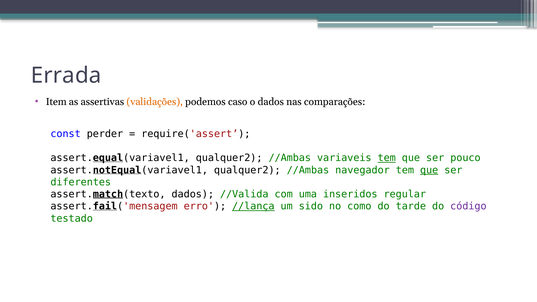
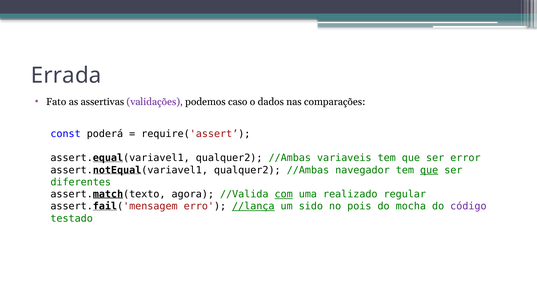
Item: Item -> Fato
validações colour: orange -> purple
perder: perder -> poderá
tem at (387, 158) underline: present -> none
pouco: pouco -> error
assert.match(texto dados: dados -> agora
com underline: none -> present
inseridos: inseridos -> realizado
como: como -> pois
tarde: tarde -> mocha
